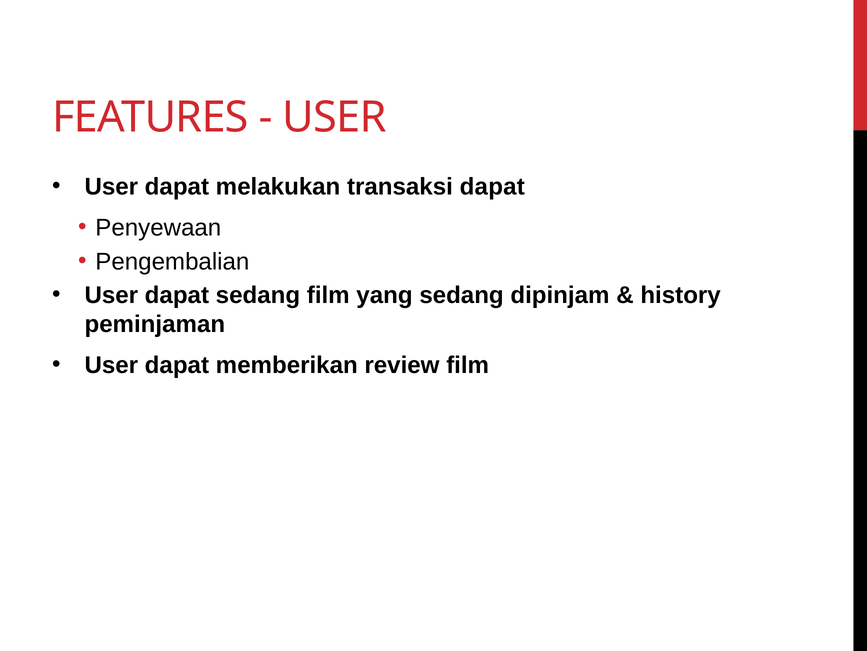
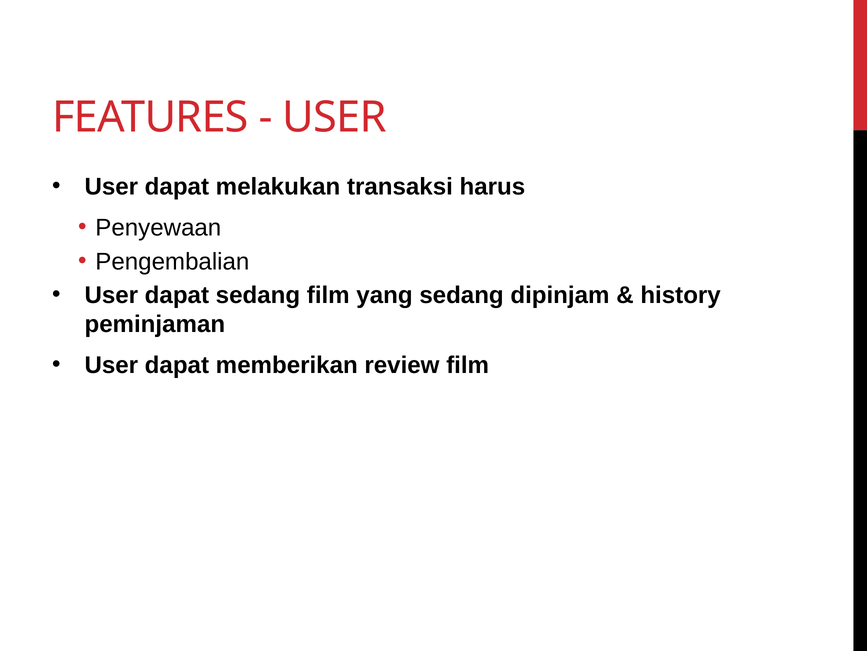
transaksi dapat: dapat -> harus
